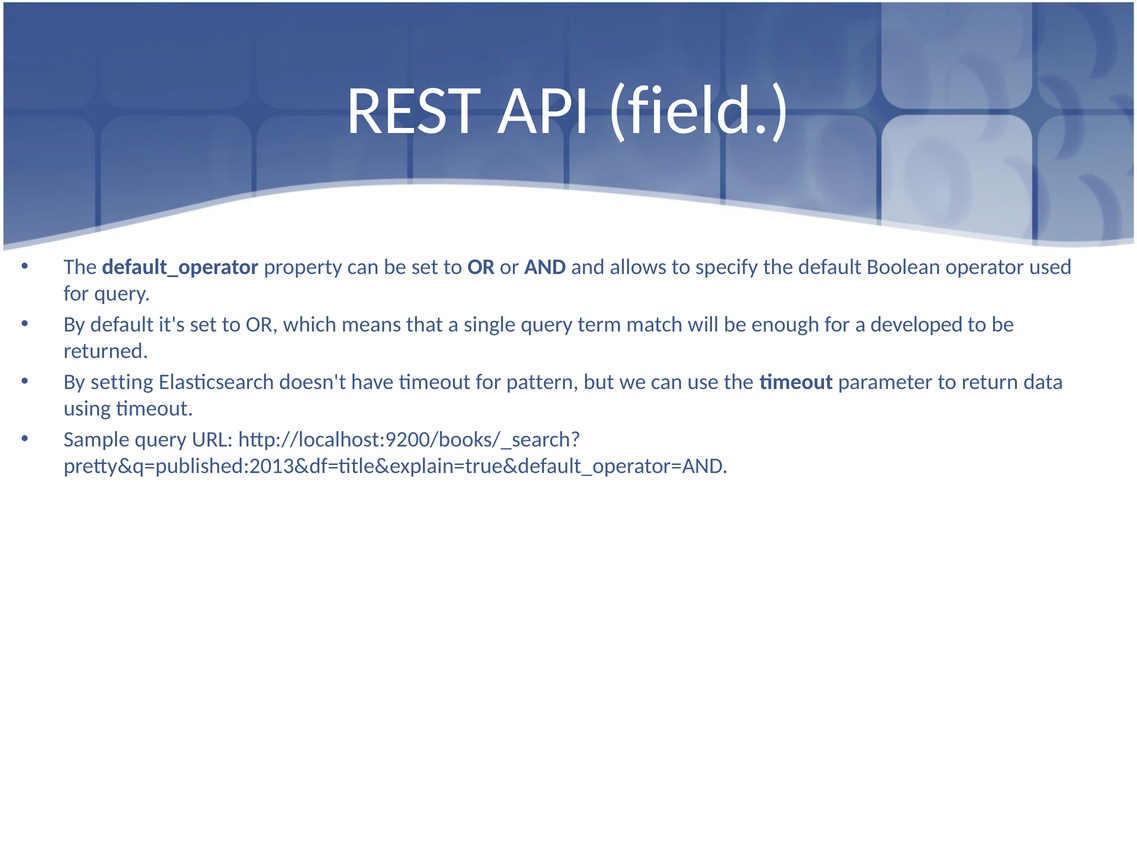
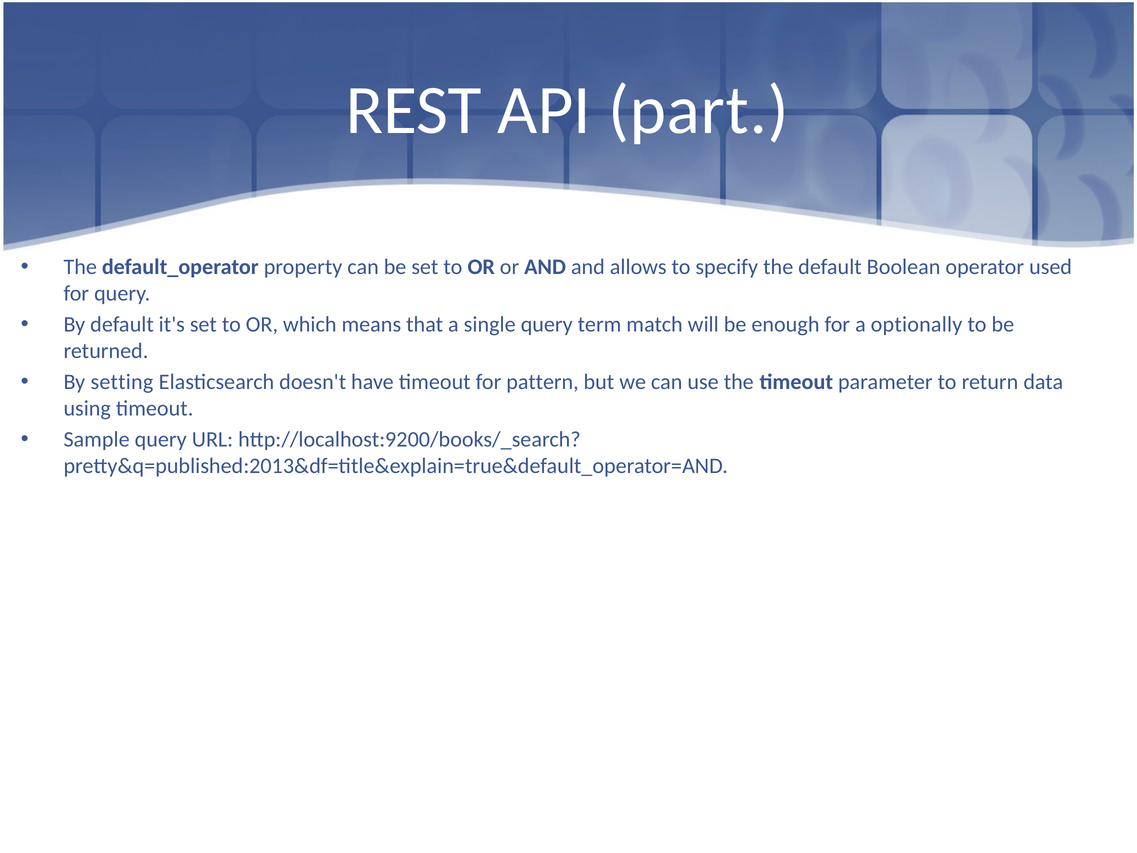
field: field -> part
developed: developed -> optionally
